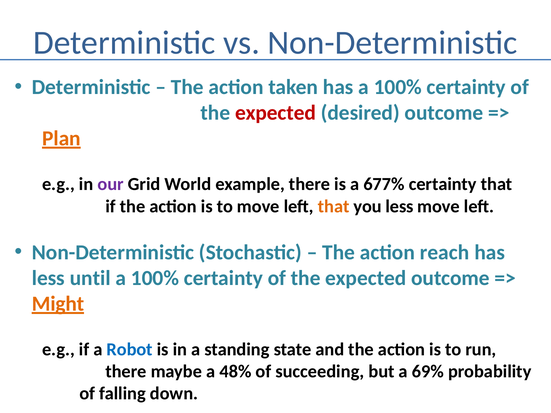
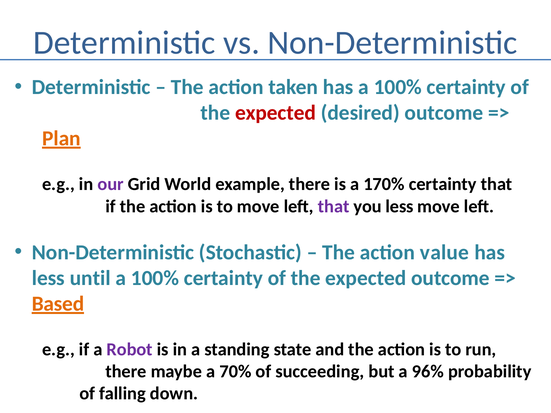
677%: 677% -> 170%
that at (334, 206) colour: orange -> purple
reach: reach -> value
Might: Might -> Based
Robot colour: blue -> purple
48%: 48% -> 70%
69%: 69% -> 96%
